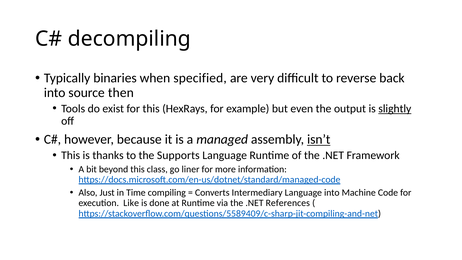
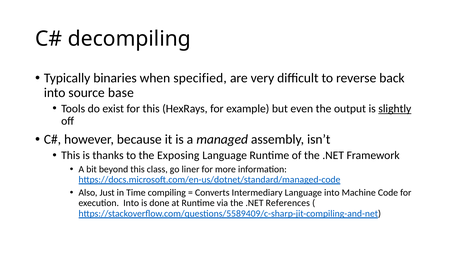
then: then -> base
isn’t underline: present -> none
Supports: Supports -> Exposing
execution Like: Like -> Into
